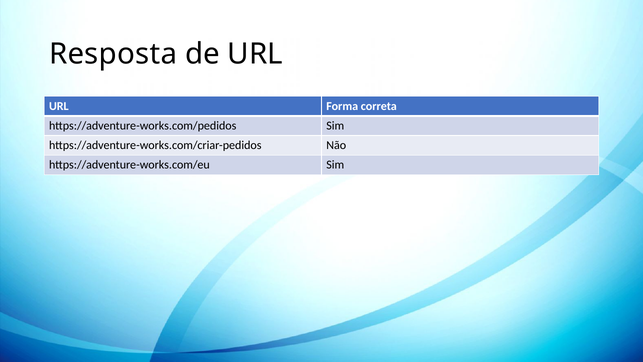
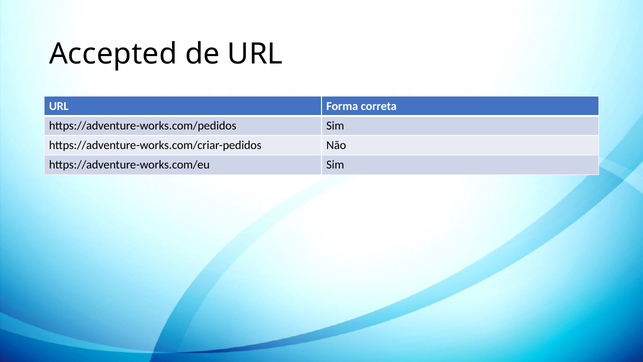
Resposta: Resposta -> Accepted
